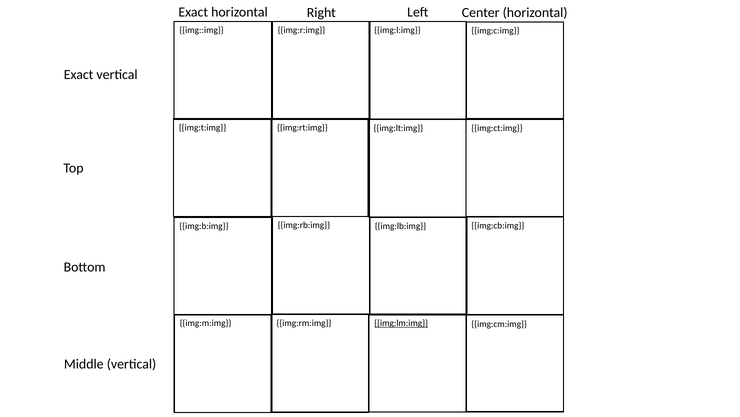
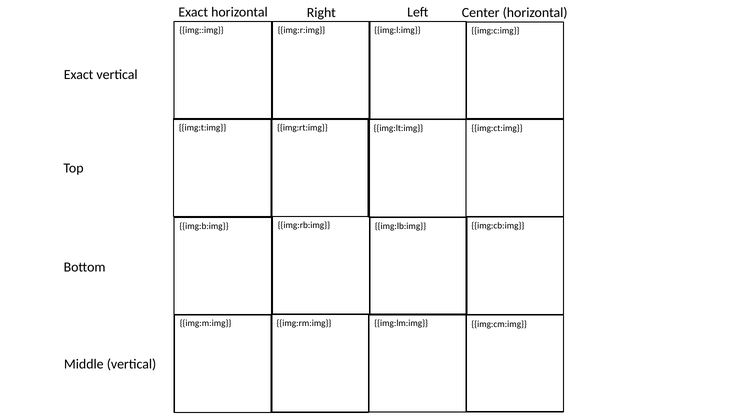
img:lm:img underline: present -> none
